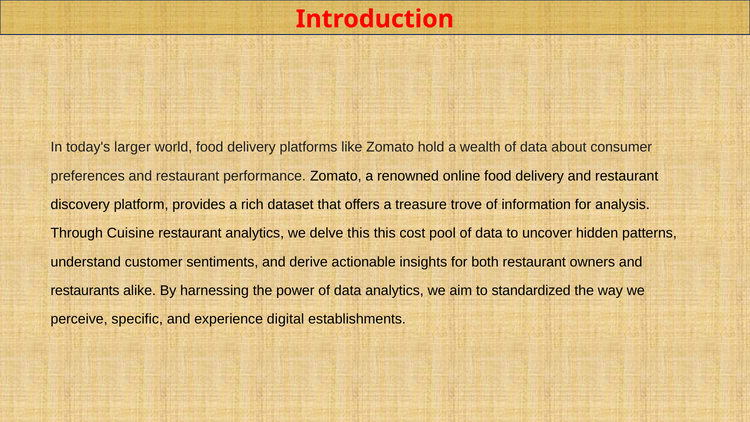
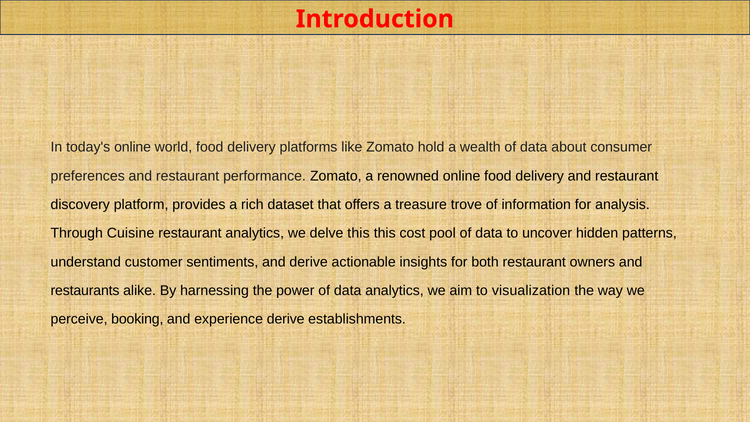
today's larger: larger -> online
standardized: standardized -> visualization
specific: specific -> booking
experience digital: digital -> derive
